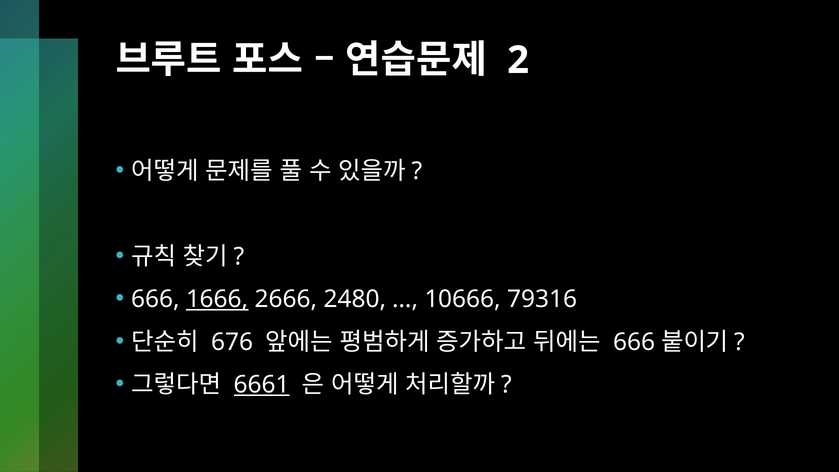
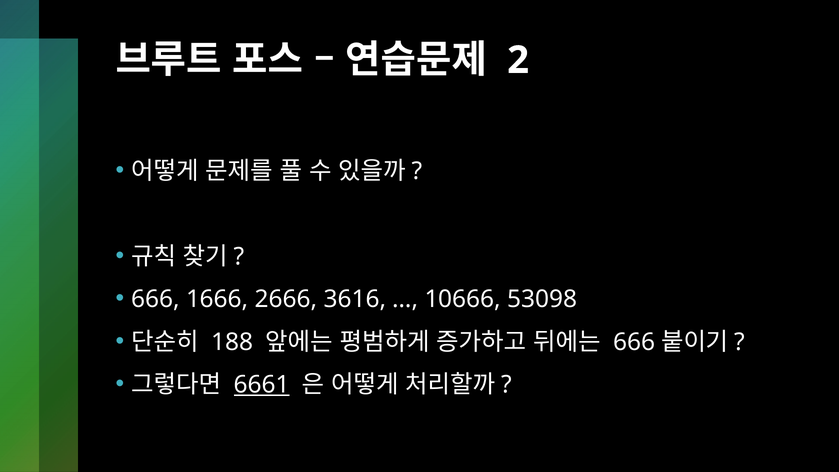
1666 underline: present -> none
2480: 2480 -> 3616
79316: 79316 -> 53098
676: 676 -> 188
